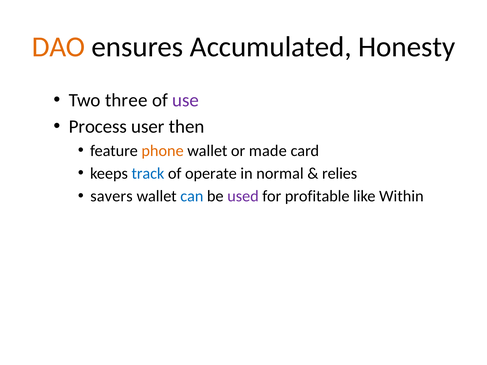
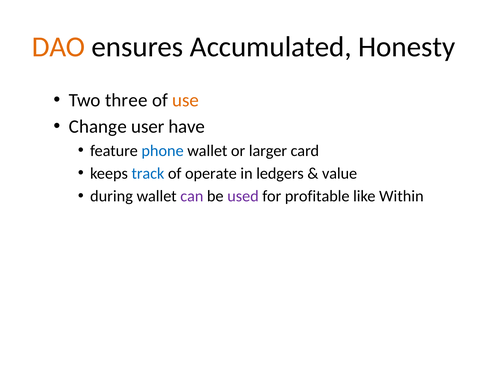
use colour: purple -> orange
Process: Process -> Change
then: then -> have
phone colour: orange -> blue
made: made -> larger
normal: normal -> ledgers
relies: relies -> value
savers: savers -> during
can colour: blue -> purple
